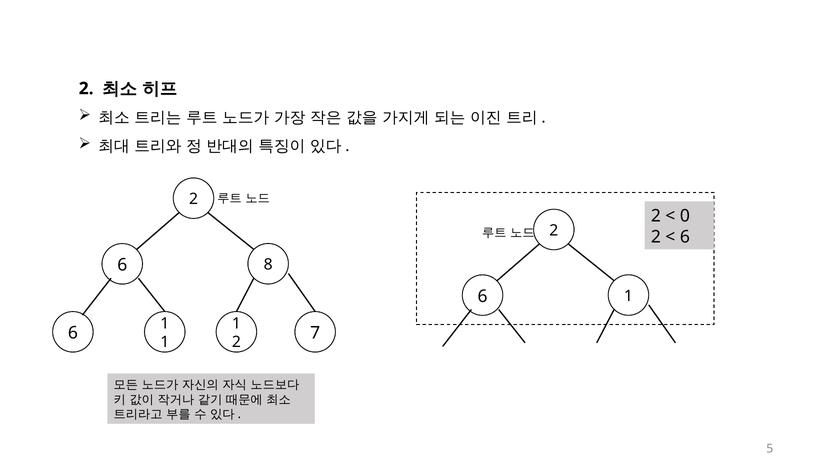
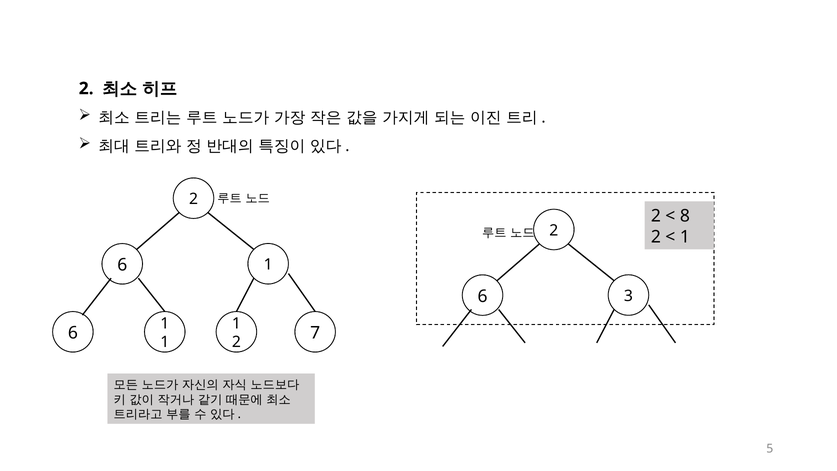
0: 0 -> 8
6 at (685, 237): 6 -> 1
6 8: 8 -> 1
6 1: 1 -> 3
